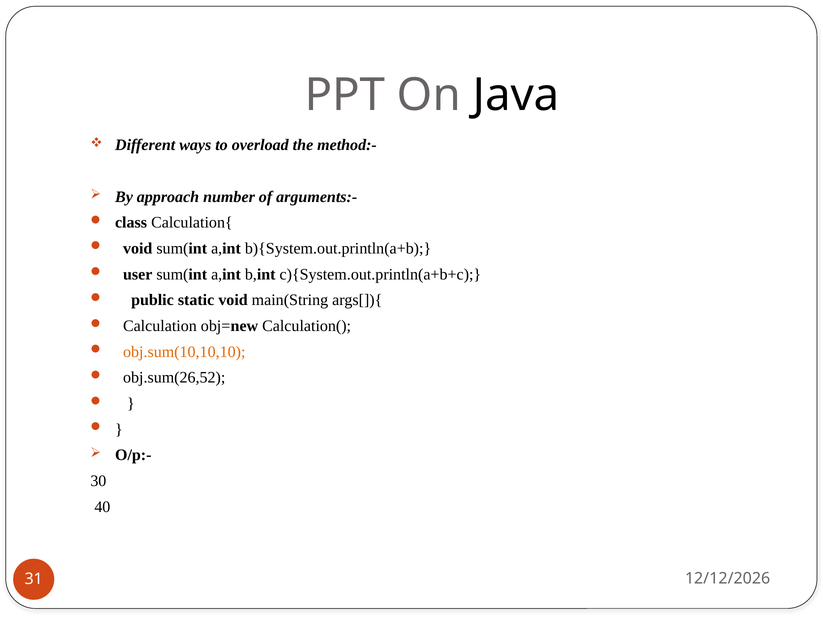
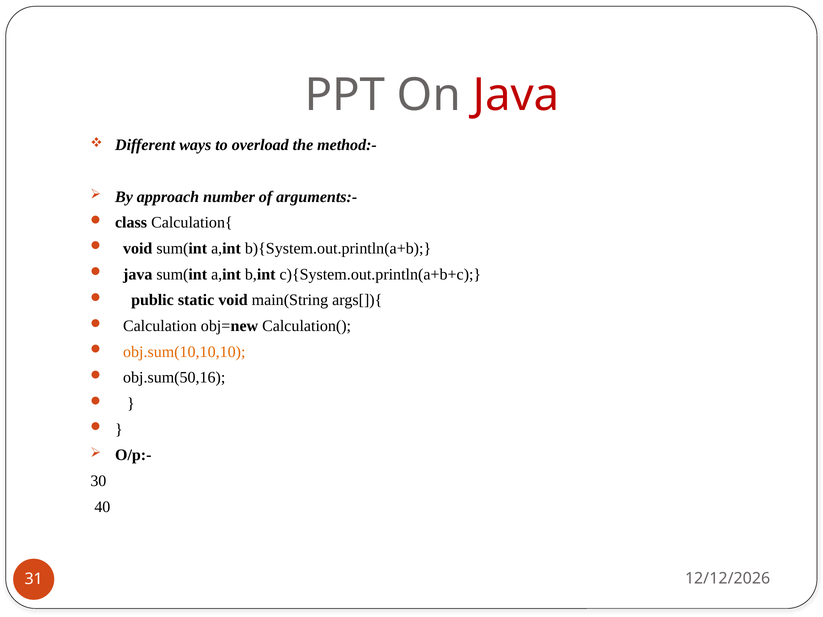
Java at (516, 95) colour: black -> red
user at (138, 274): user -> java
obj.sum(26,52: obj.sum(26,52 -> obj.sum(50,16
